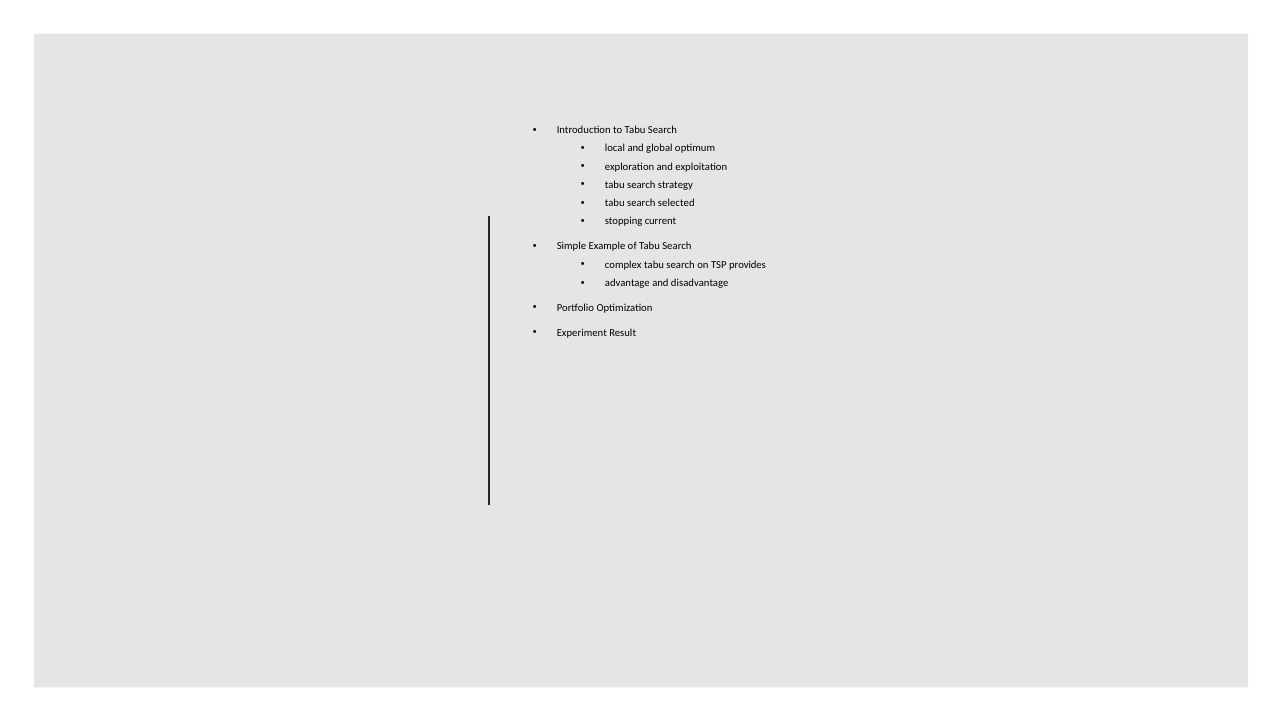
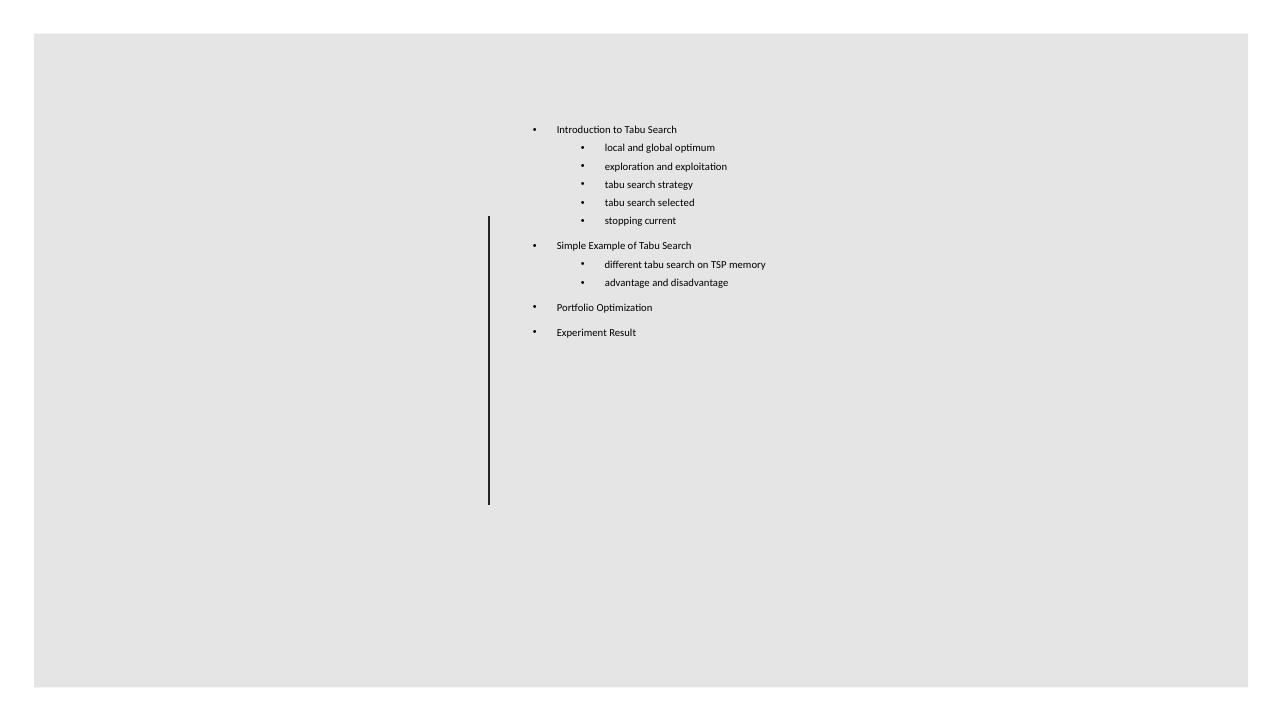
complex: complex -> different
provides: provides -> memory
